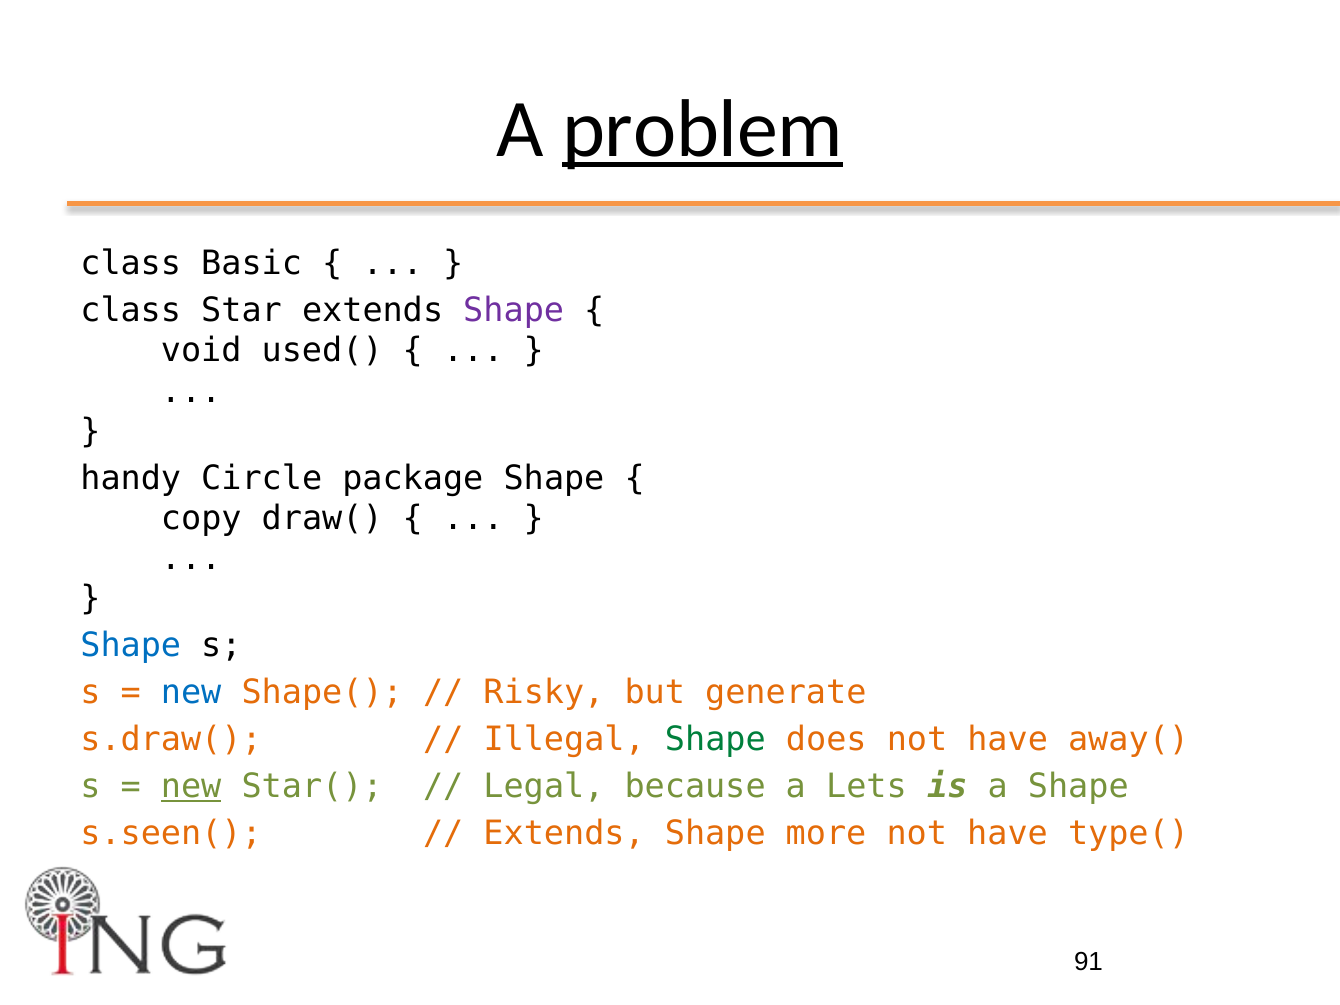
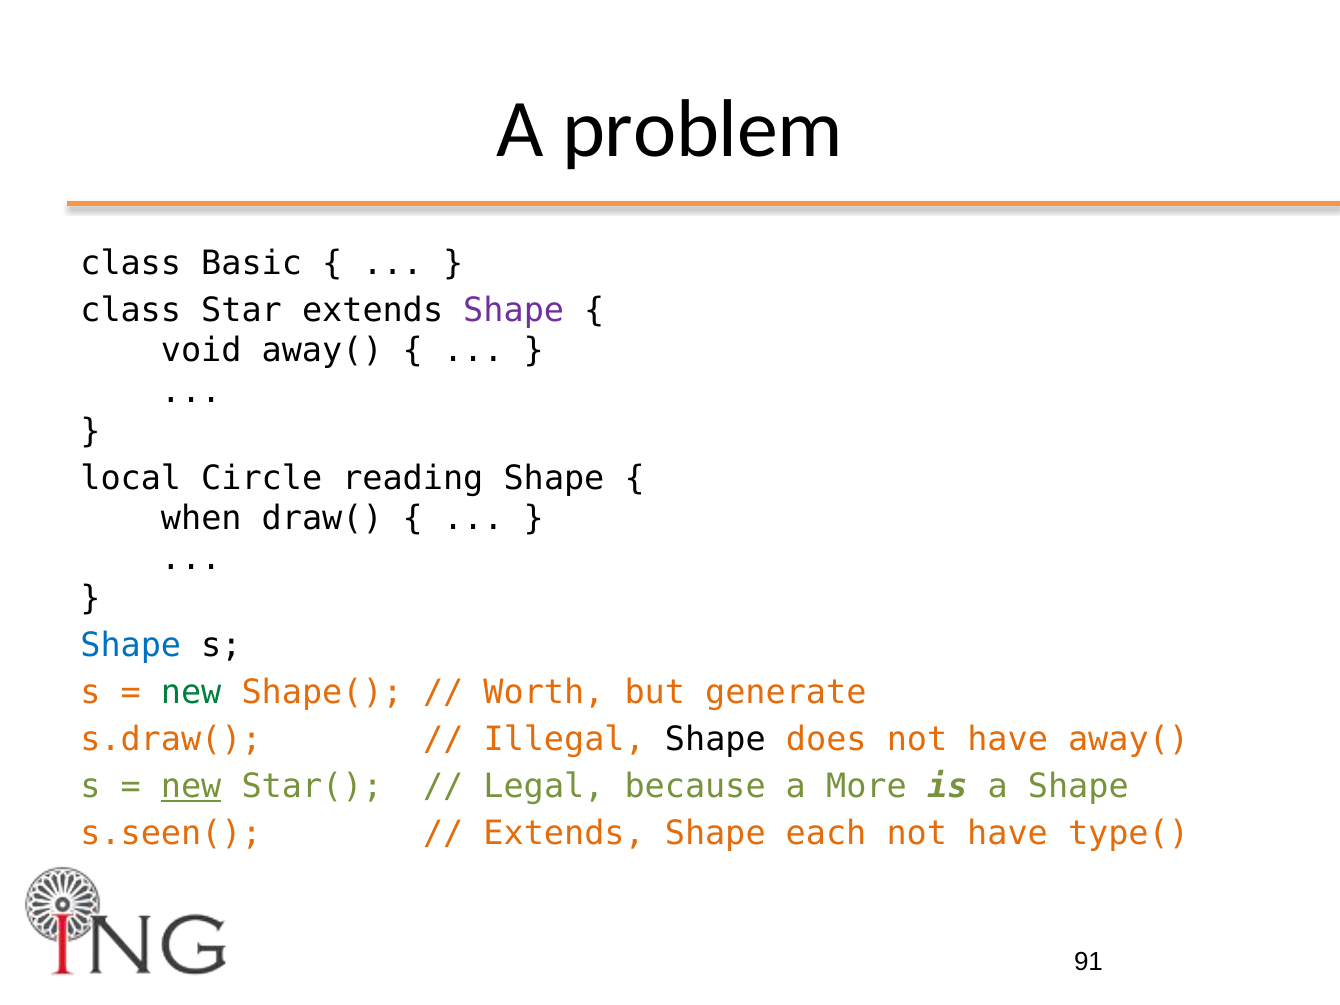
problem underline: present -> none
void used(: used( -> away(
handy: handy -> local
package: package -> reading
copy: copy -> when
new at (191, 692) colour: blue -> green
Risky: Risky -> Worth
Shape at (715, 739) colour: green -> black
Lets: Lets -> More
more: more -> each
